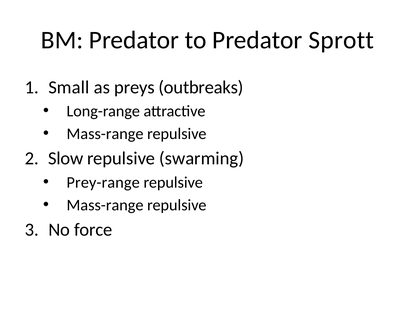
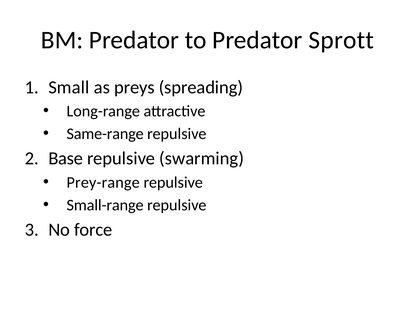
outbreaks: outbreaks -> spreading
Mass-range at (105, 134): Mass-range -> Same-range
Slow: Slow -> Base
Mass-range at (105, 205): Mass-range -> Small-range
